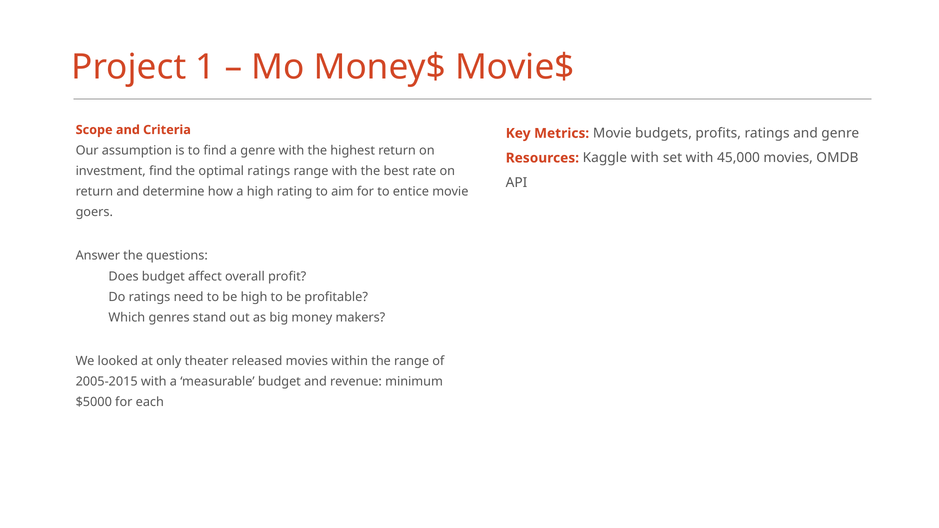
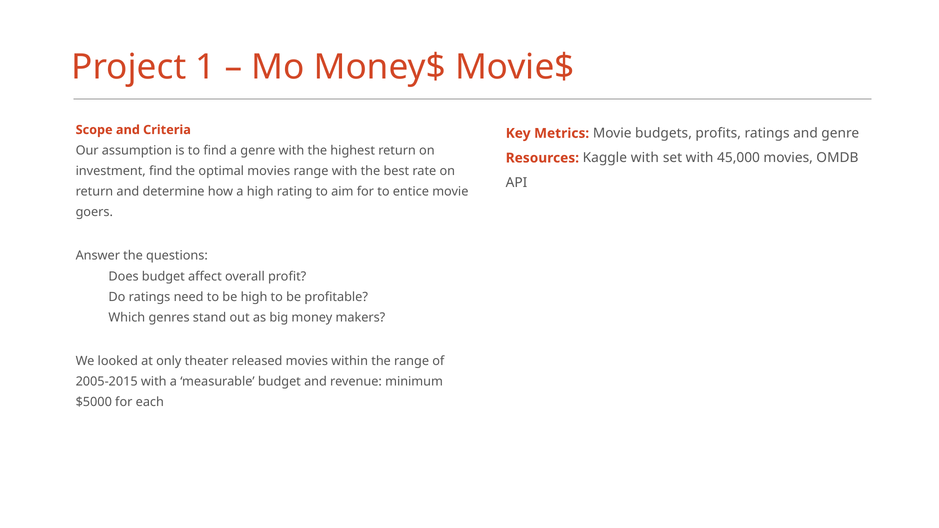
optimal ratings: ratings -> movies
